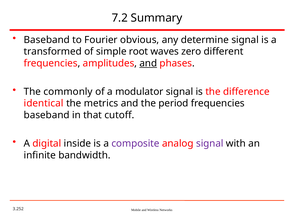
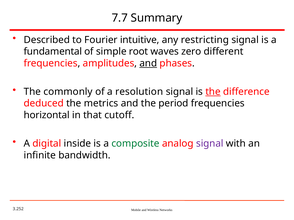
7.2: 7.2 -> 7.7
Baseband at (47, 40): Baseband -> Described
obvious: obvious -> intuitive
determine: determine -> restricting
transformed: transformed -> fundamental
modulator: modulator -> resolution
the at (213, 92) underline: none -> present
identical: identical -> deduced
baseband at (47, 115): baseband -> horizontal
composite colour: purple -> green
